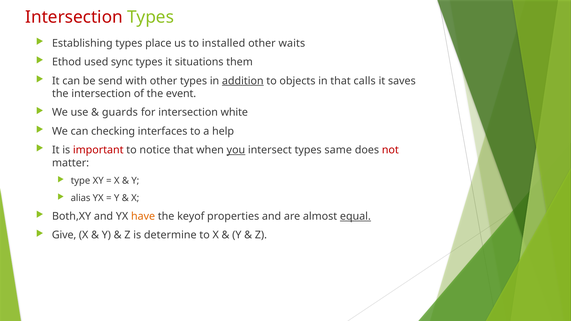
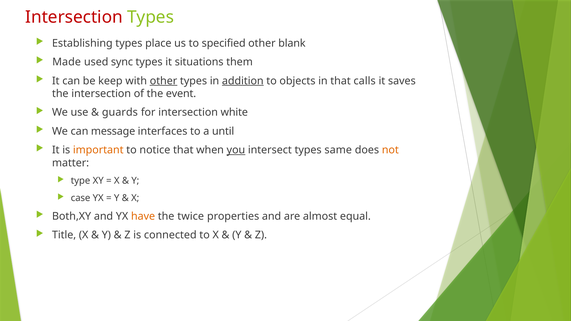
installed: installed -> specified
waits: waits -> blank
Ethod: Ethod -> Made
send: send -> keep
other at (164, 81) underline: none -> present
checking: checking -> message
help: help -> until
important colour: red -> orange
not colour: red -> orange
alias: alias -> case
keyof: keyof -> twice
equal underline: present -> none
Give: Give -> Title
determine: determine -> connected
